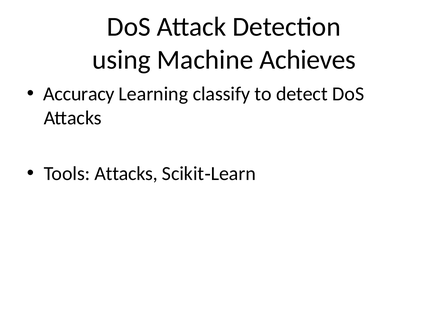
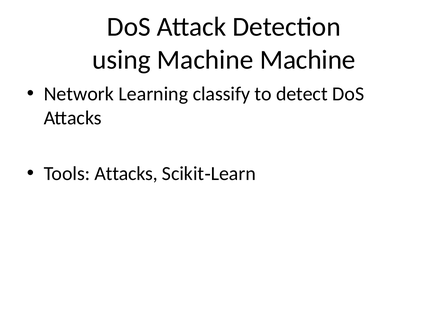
Machine Achieves: Achieves -> Machine
Accuracy: Accuracy -> Network
